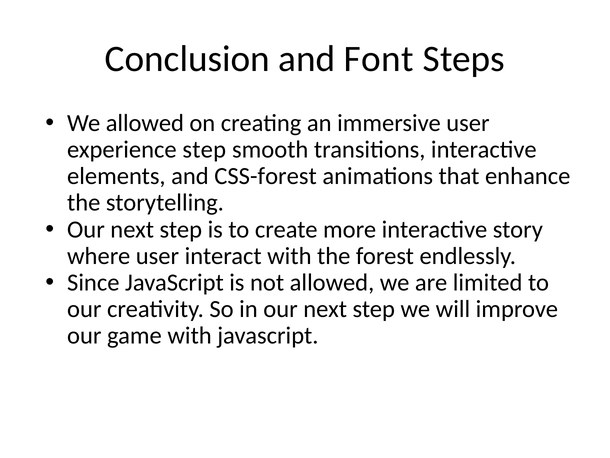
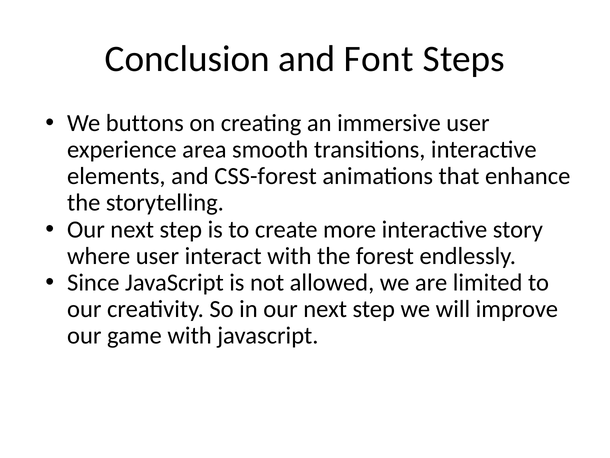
We allowed: allowed -> buttons
experience step: step -> area
